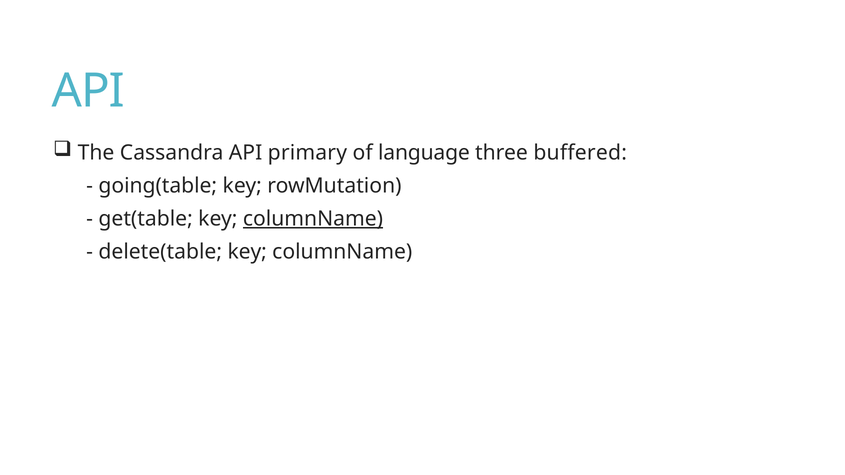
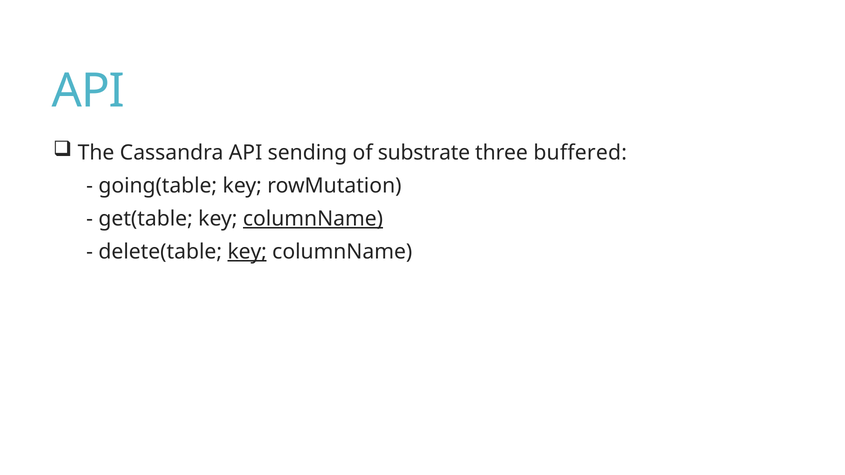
primary: primary -> sending
language: language -> substrate
key at (247, 252) underline: none -> present
